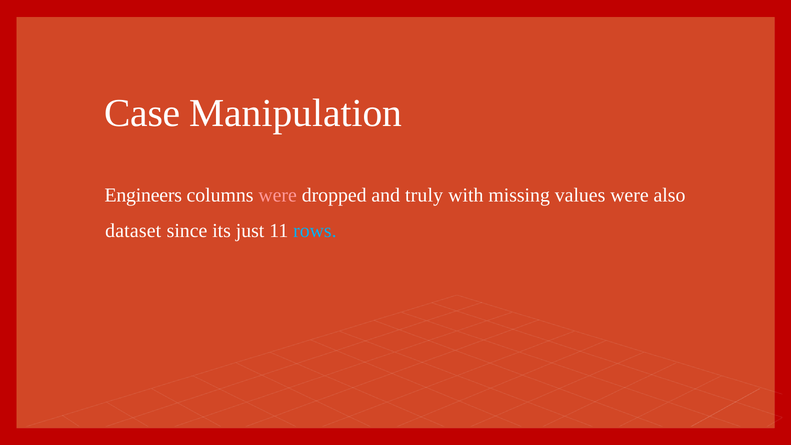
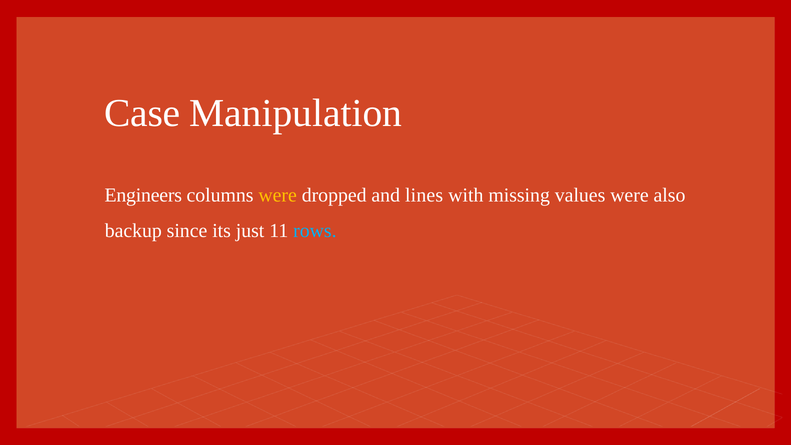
were at (278, 195) colour: pink -> yellow
truly: truly -> lines
dataset: dataset -> backup
